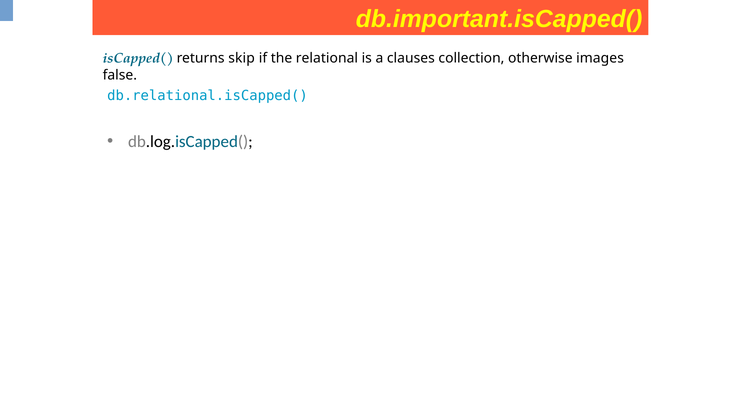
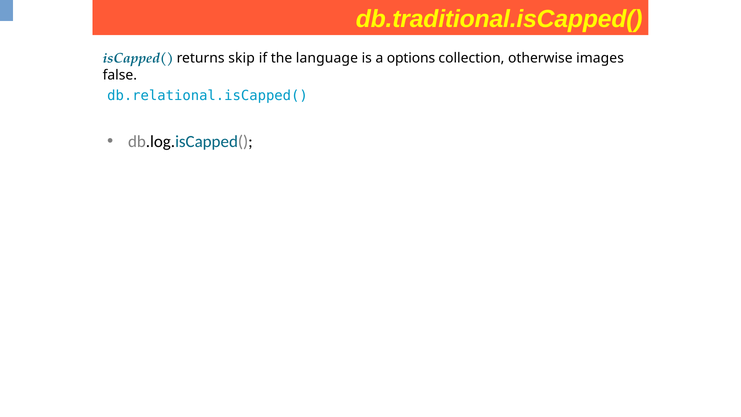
db.important.isCapped(: db.important.isCapped( -> db.traditional.isCapped(
relational: relational -> language
clauses: clauses -> options
